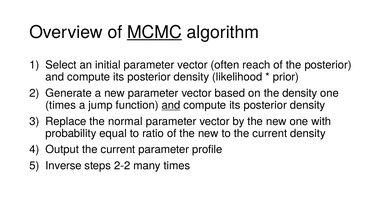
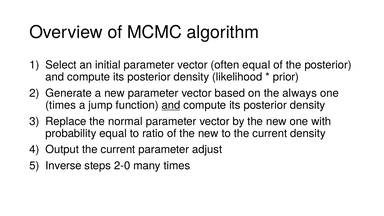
MCMC underline: present -> none
often reach: reach -> equal
the density: density -> always
profile: profile -> adjust
2-2: 2-2 -> 2-0
